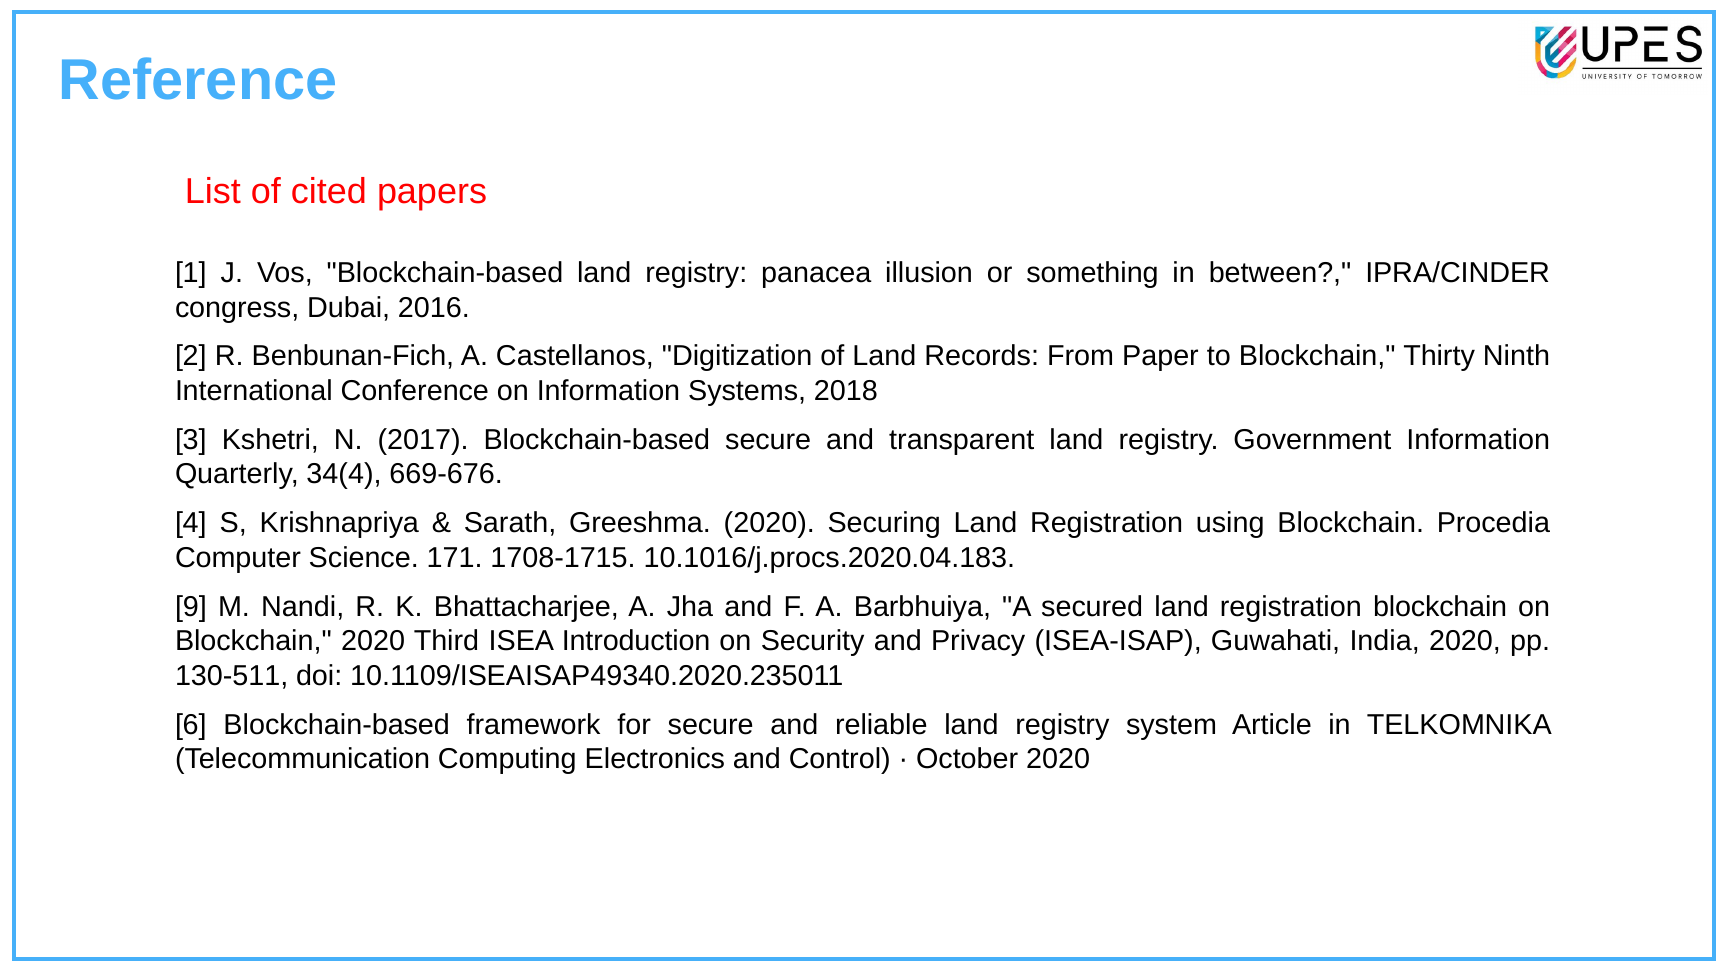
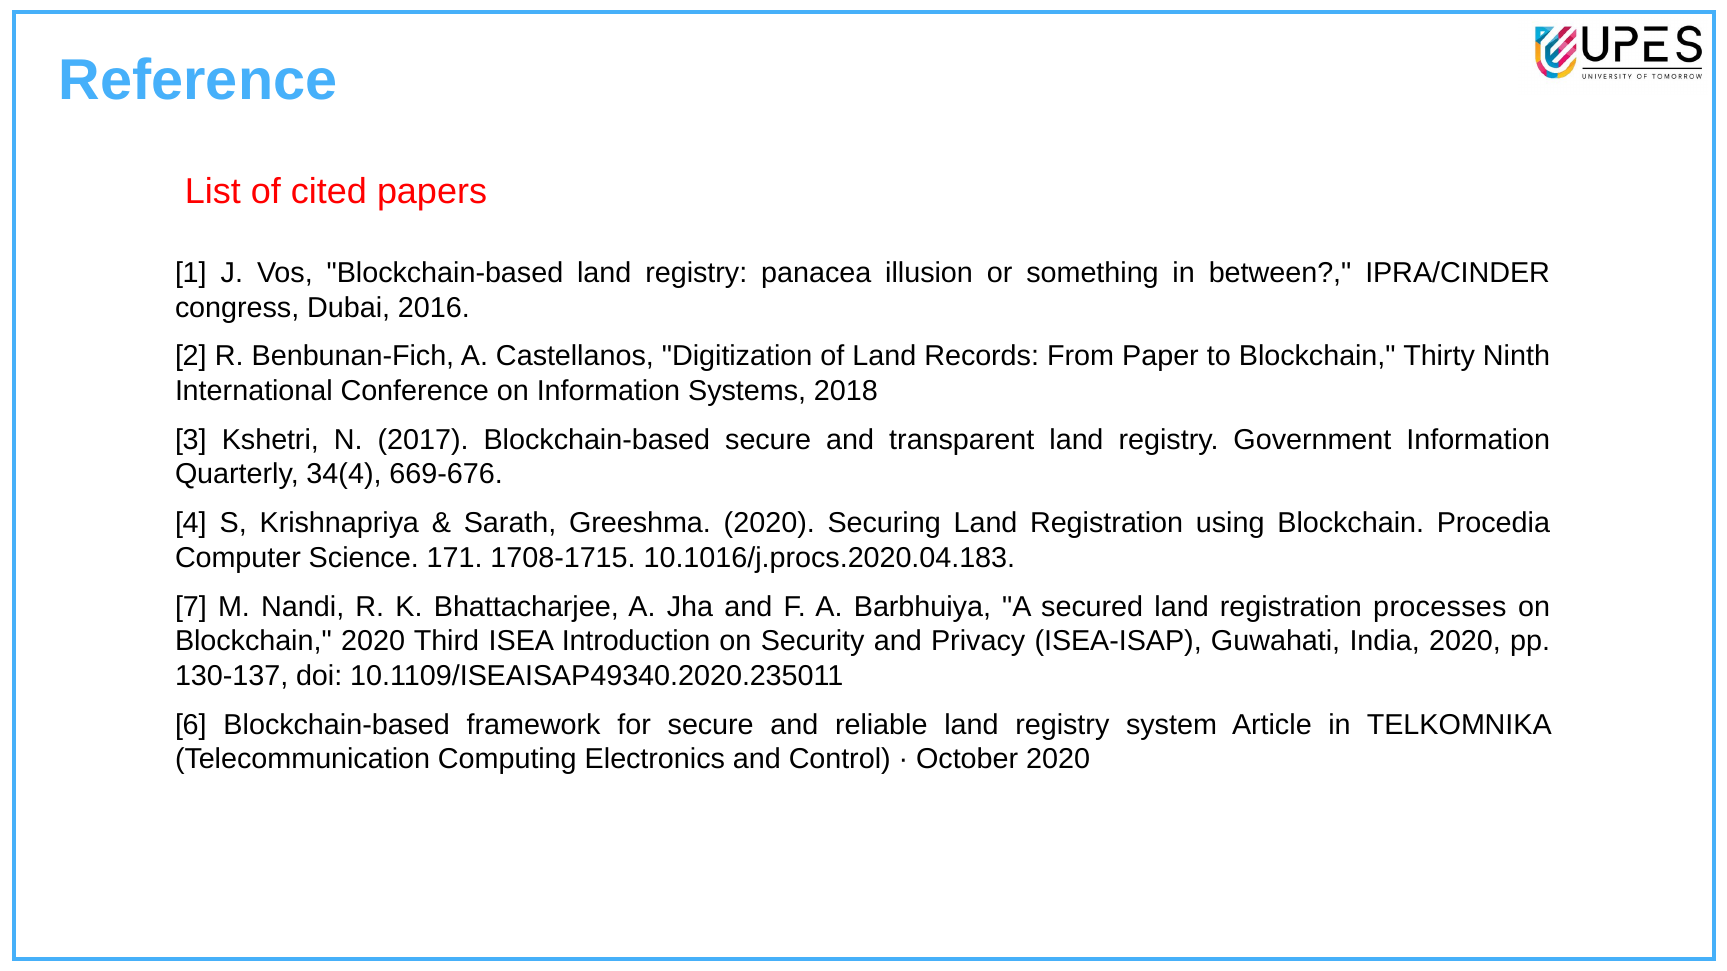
9: 9 -> 7
registration blockchain: blockchain -> processes
130-511: 130-511 -> 130-137
